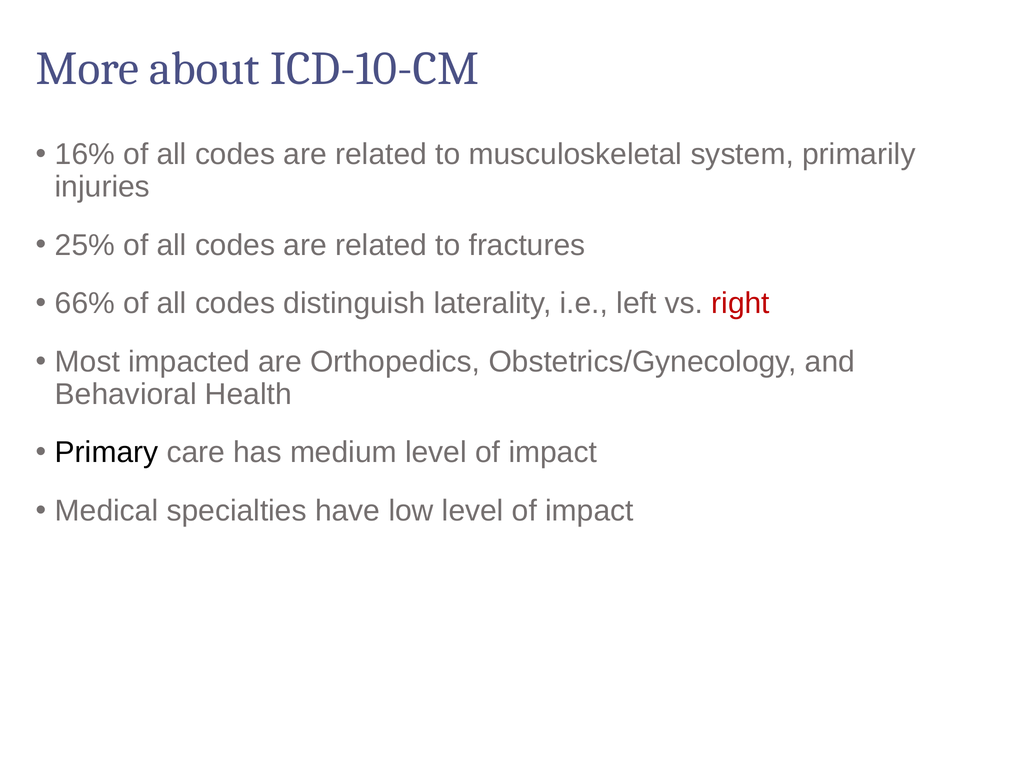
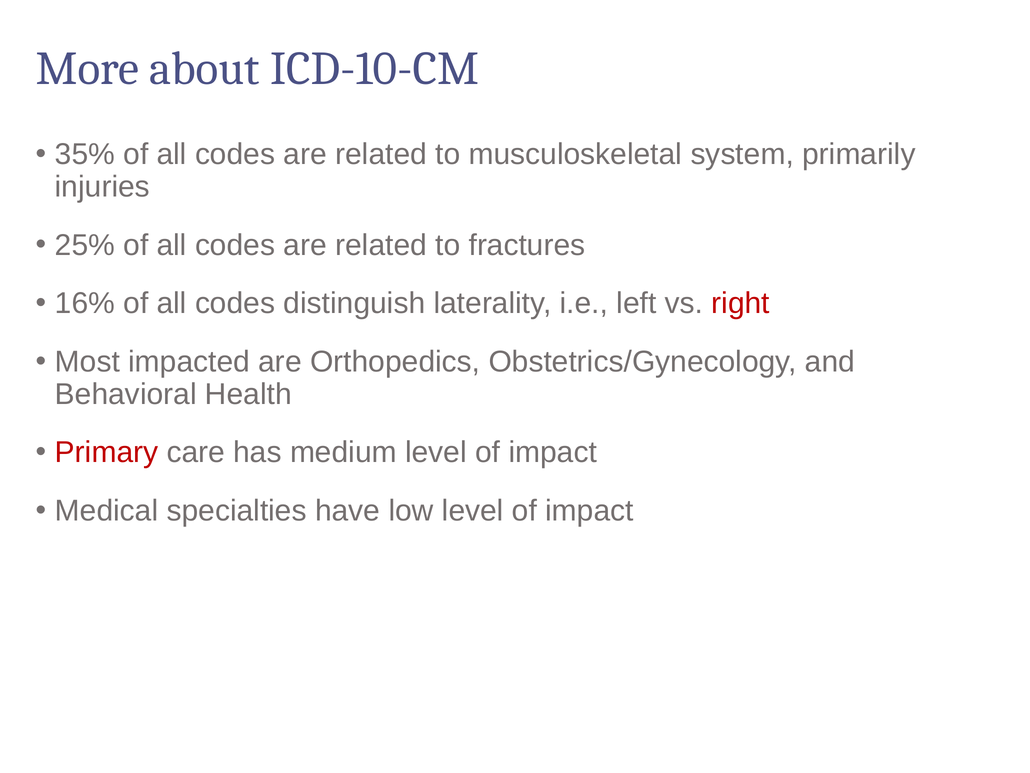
16%: 16% -> 35%
66%: 66% -> 16%
Primary colour: black -> red
